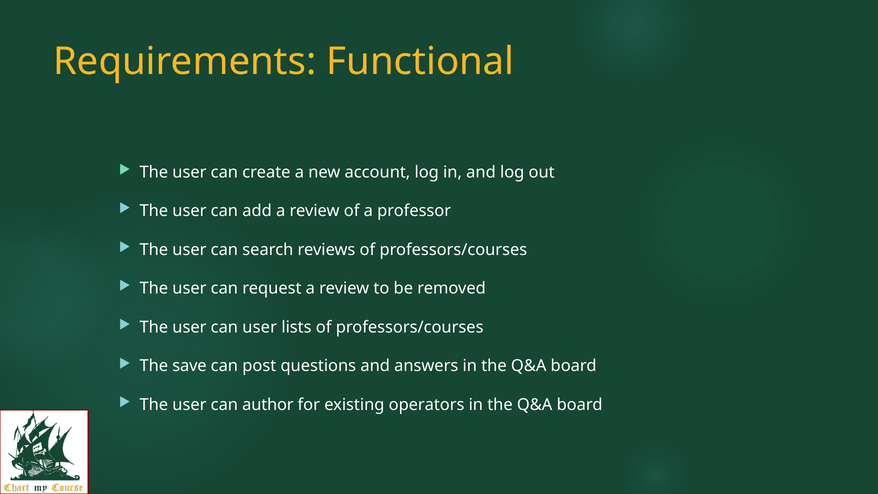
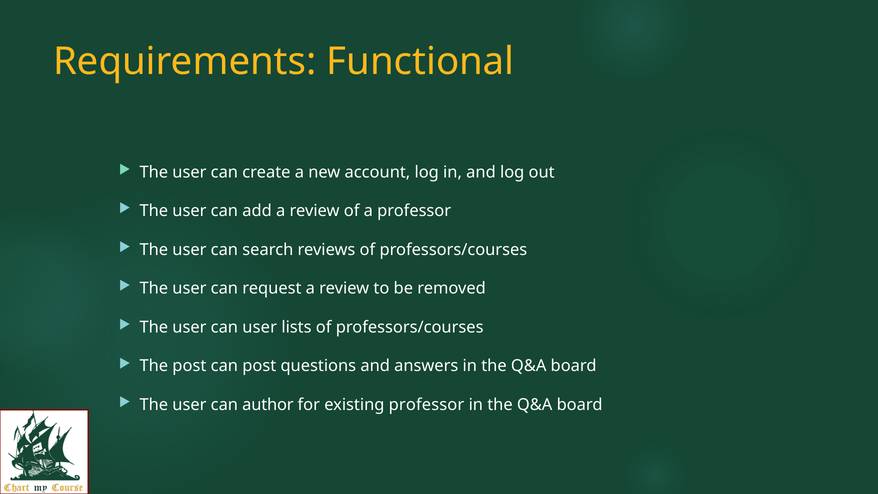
The save: save -> post
existing operators: operators -> professor
